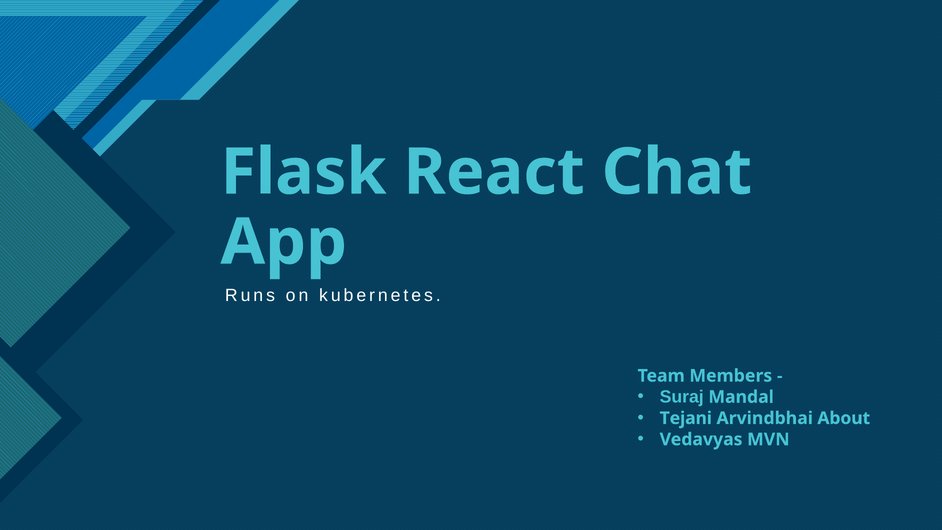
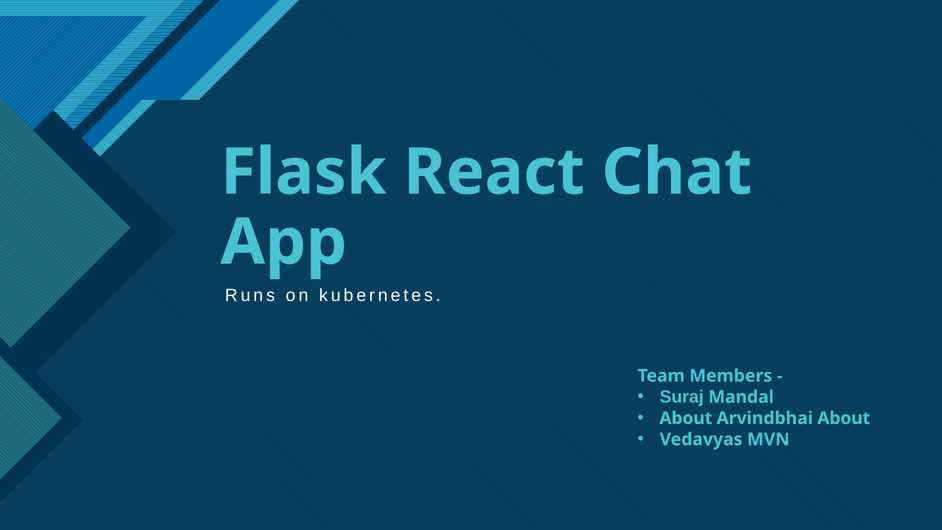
Tejani at (686, 418): Tejani -> About
